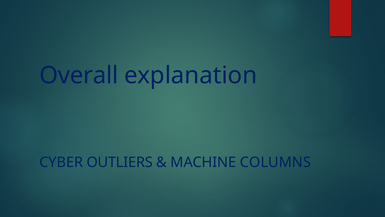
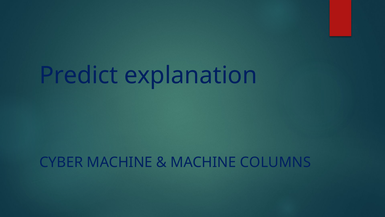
Overall: Overall -> Predict
CYBER OUTLIERS: OUTLIERS -> MACHINE
